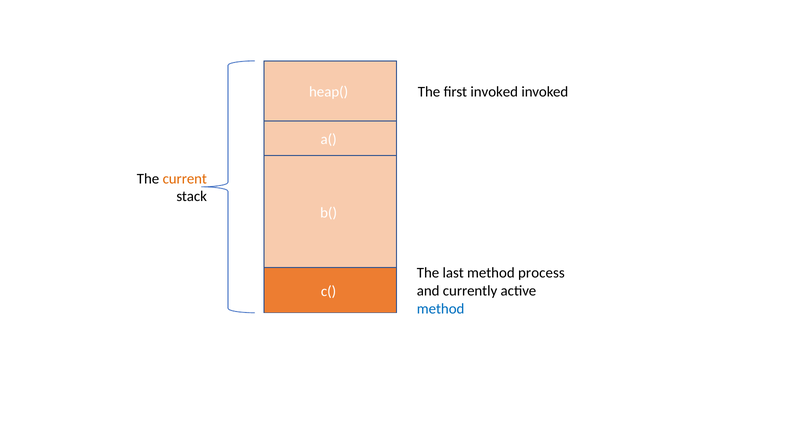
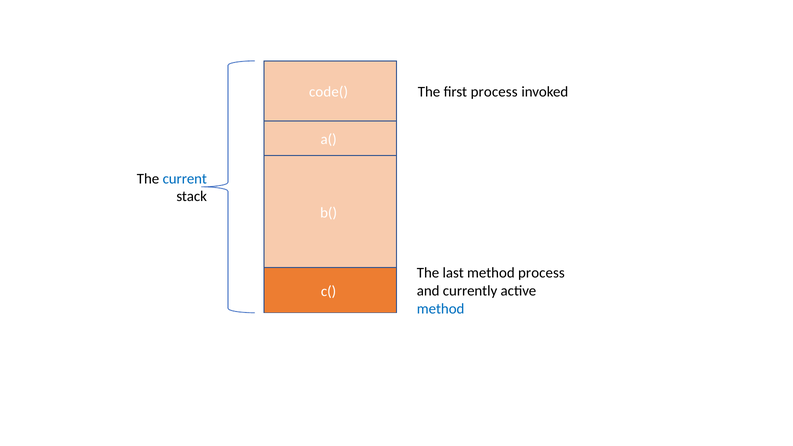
heap(: heap( -> code(
first invoked: invoked -> process
current colour: orange -> blue
